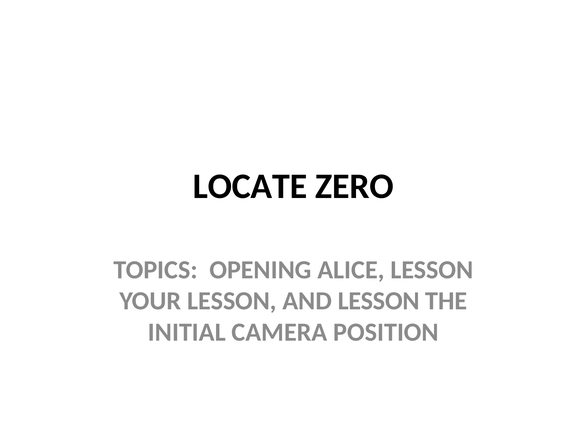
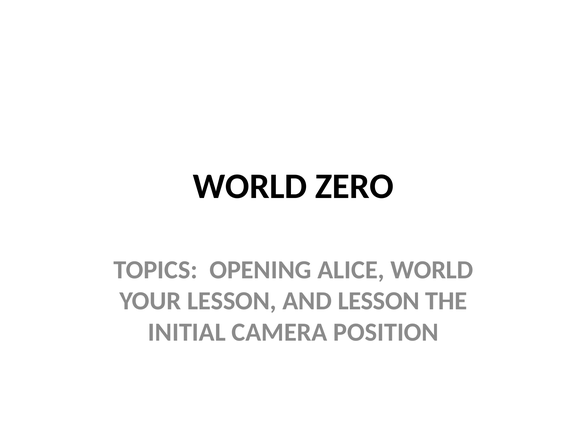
LOCATE at (250, 186): LOCATE -> WORLD
ALICE LESSON: LESSON -> WORLD
